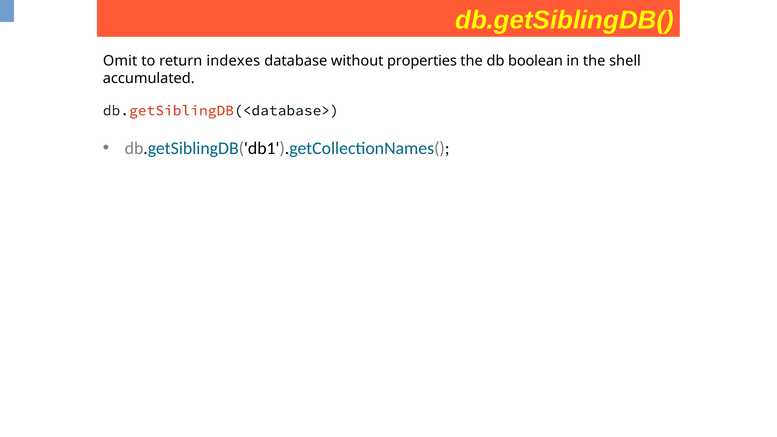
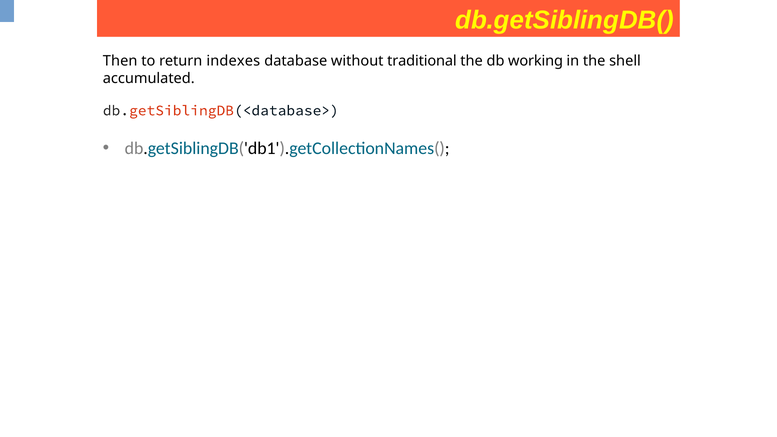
Omit: Omit -> Then
properties: properties -> traditional
boolean: boolean -> working
